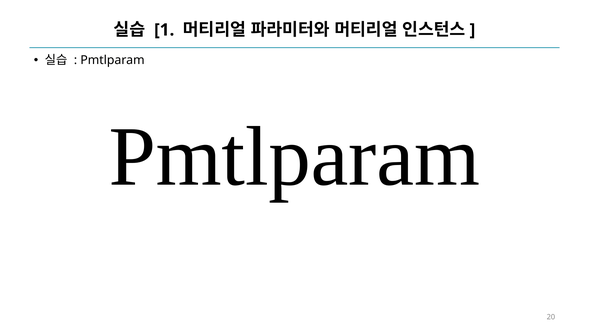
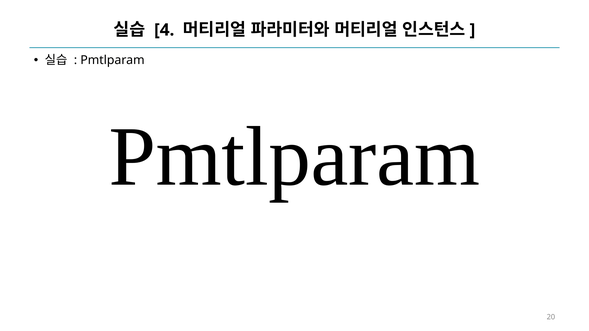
1: 1 -> 4
